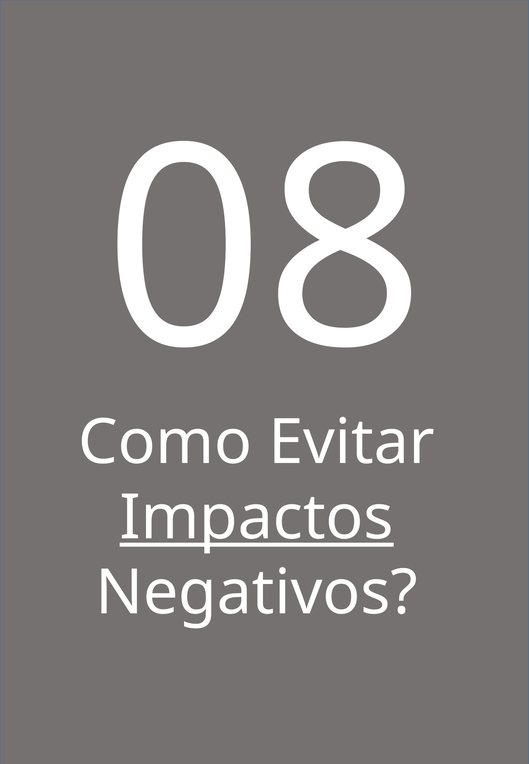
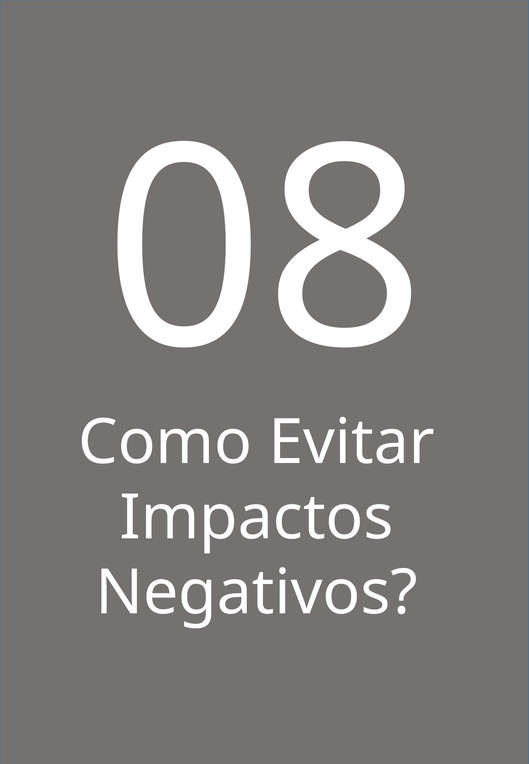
Impactos underline: present -> none
